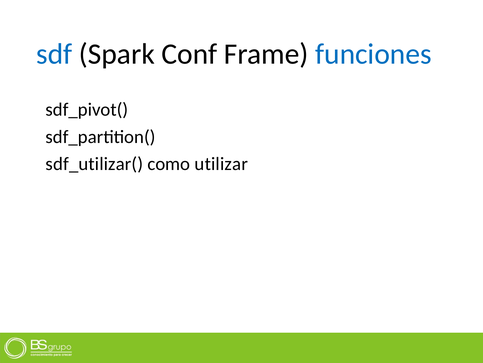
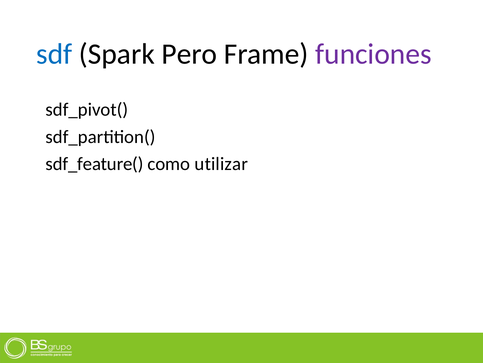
Conf: Conf -> Pero
funciones colour: blue -> purple
sdf_utilizar(: sdf_utilizar( -> sdf_feature(
